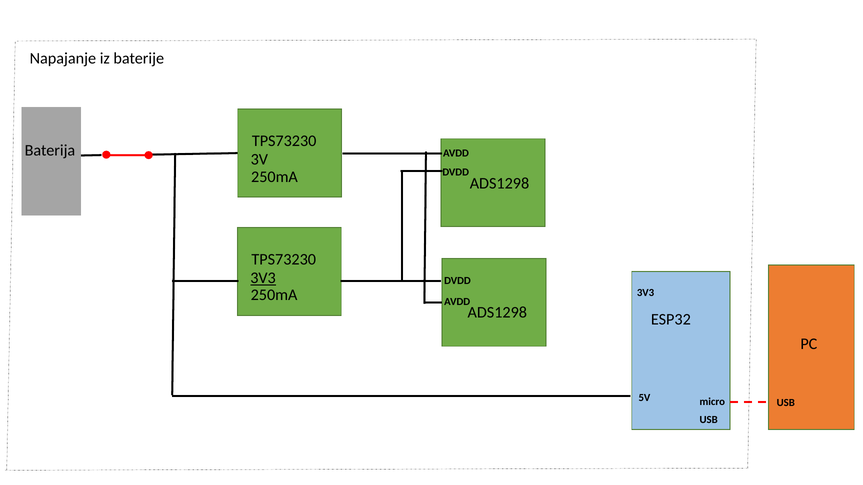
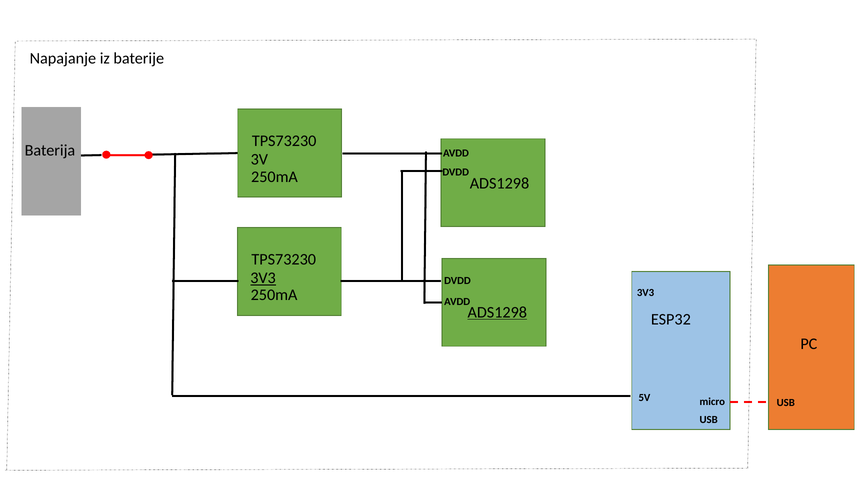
ADS1298 at (497, 313) underline: none -> present
